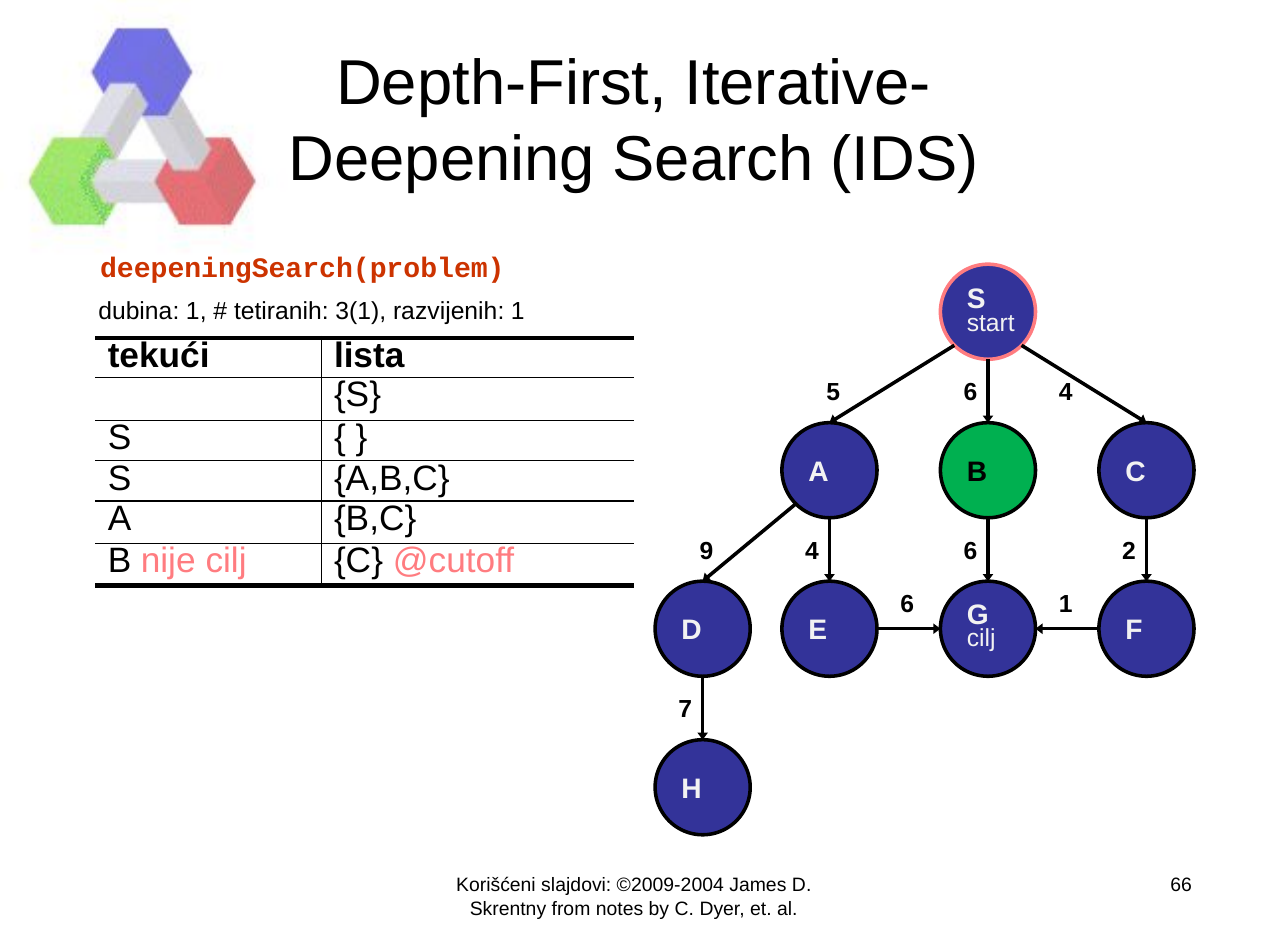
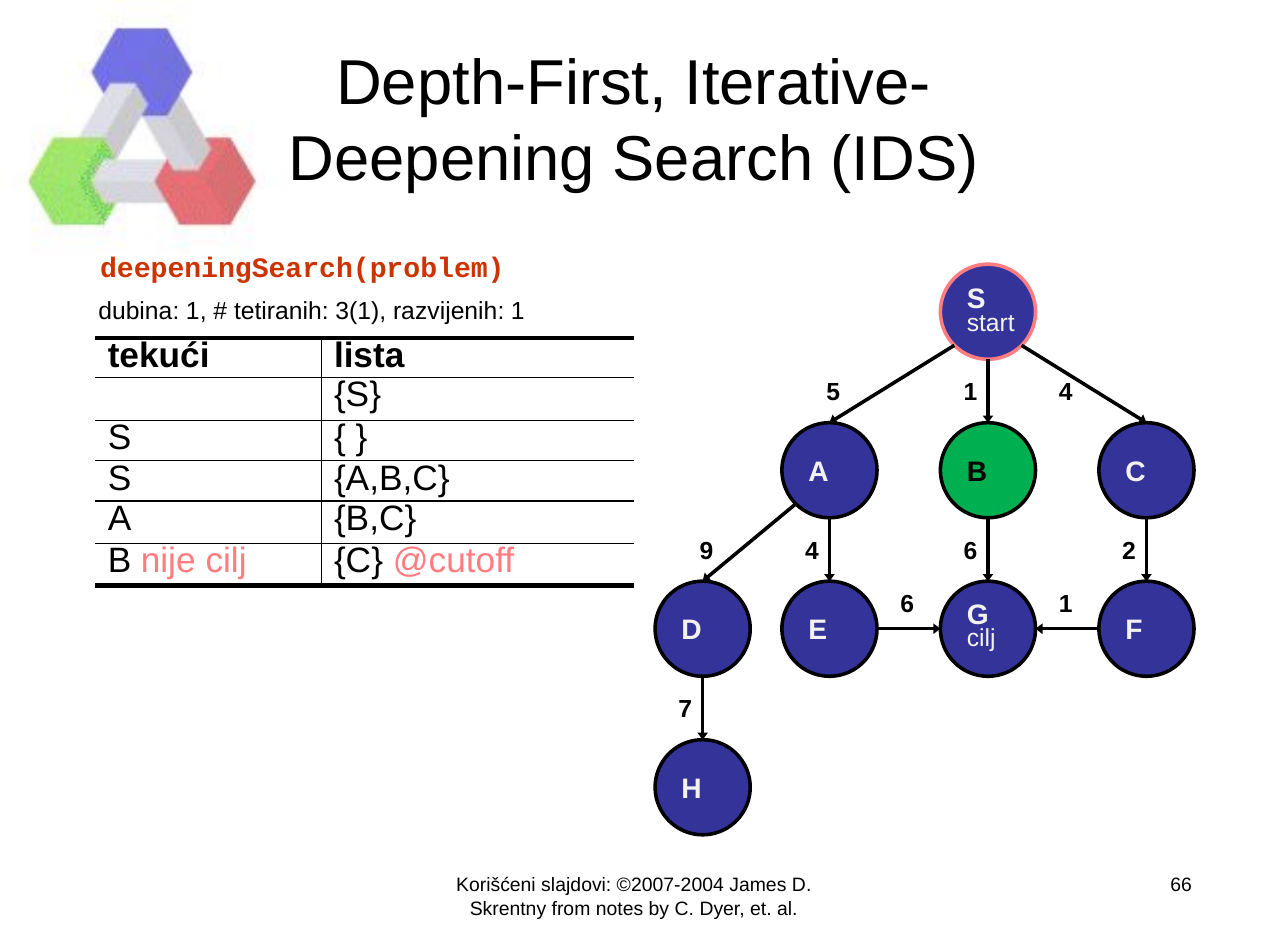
5 6: 6 -> 1
©2009-2004: ©2009-2004 -> ©2007-2004
